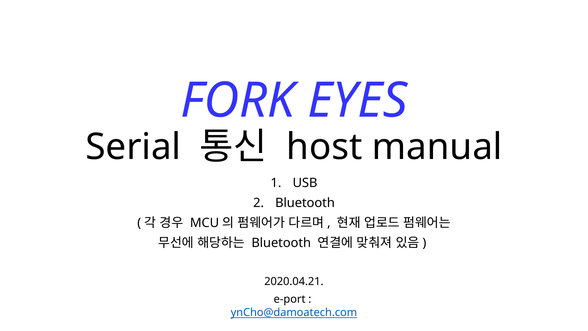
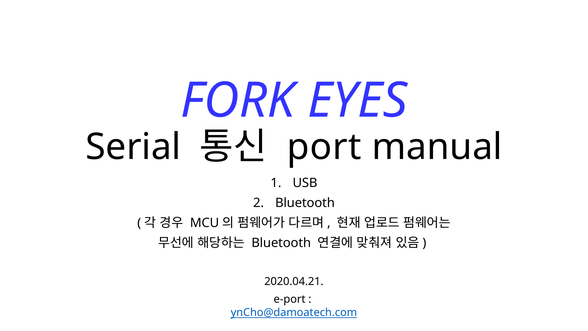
host: host -> port
